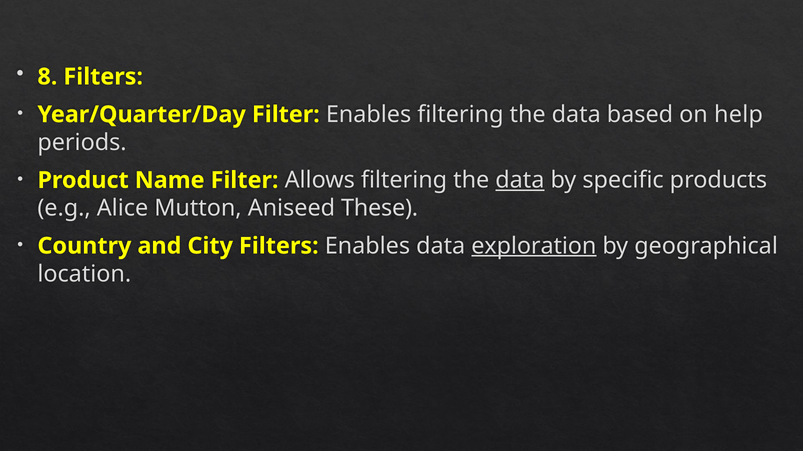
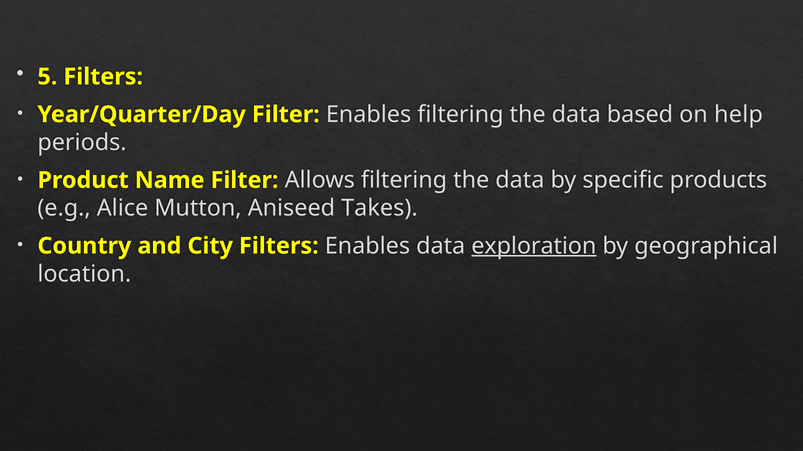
8: 8 -> 5
data at (520, 180) underline: present -> none
These: These -> Takes
